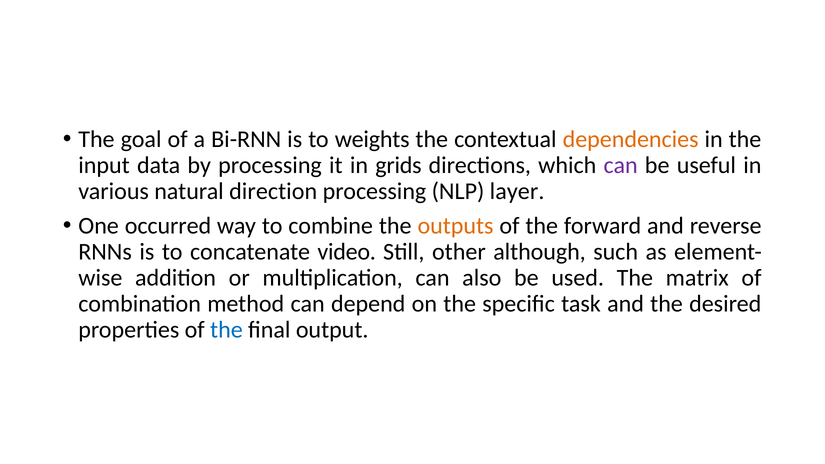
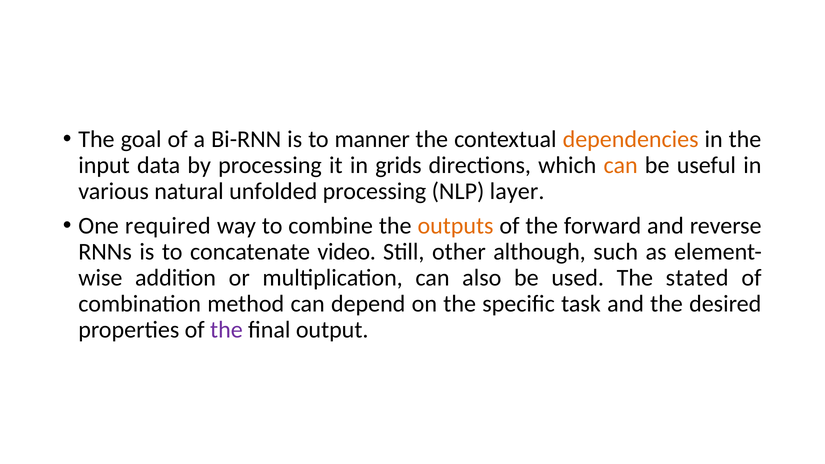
weights: weights -> manner
can at (621, 165) colour: purple -> orange
direction: direction -> unfolded
occurred: occurred -> required
matrix: matrix -> stated
the at (226, 330) colour: blue -> purple
